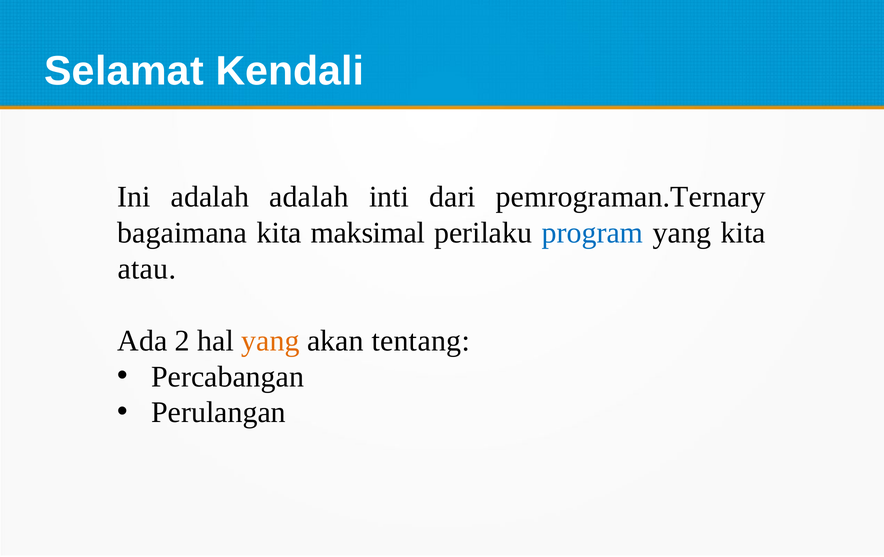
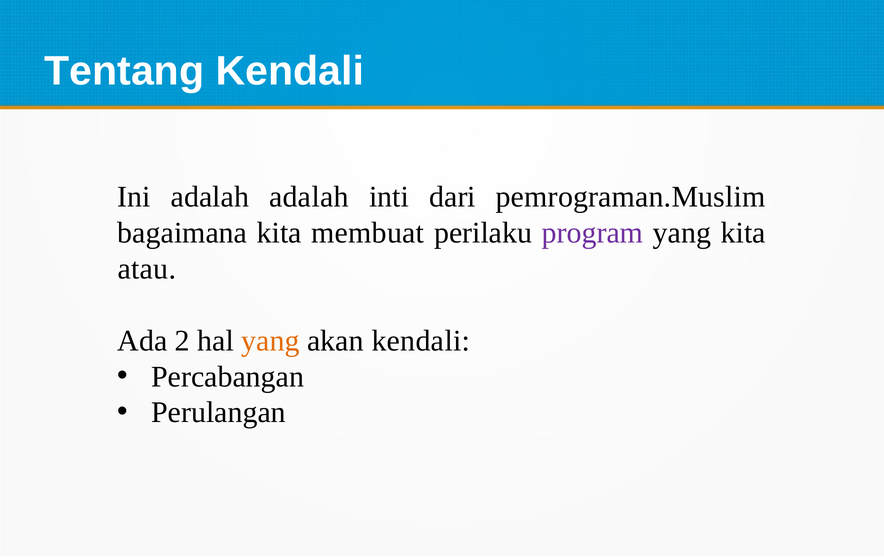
Selamat: Selamat -> Tentang
pemrograman.Ternary: pemrograman.Ternary -> pemrograman.Muslim
maksimal: maksimal -> membuat
program colour: blue -> purple
akan tentang: tentang -> kendali
